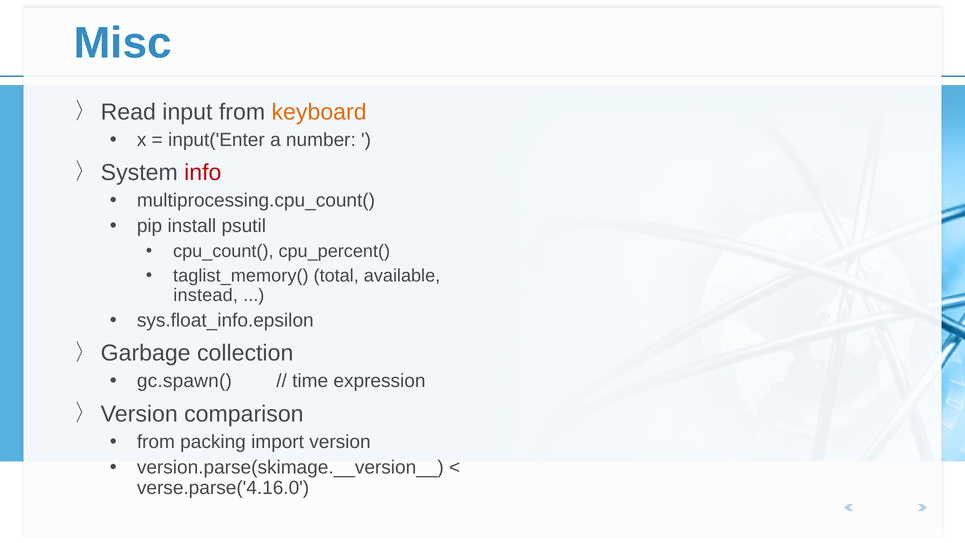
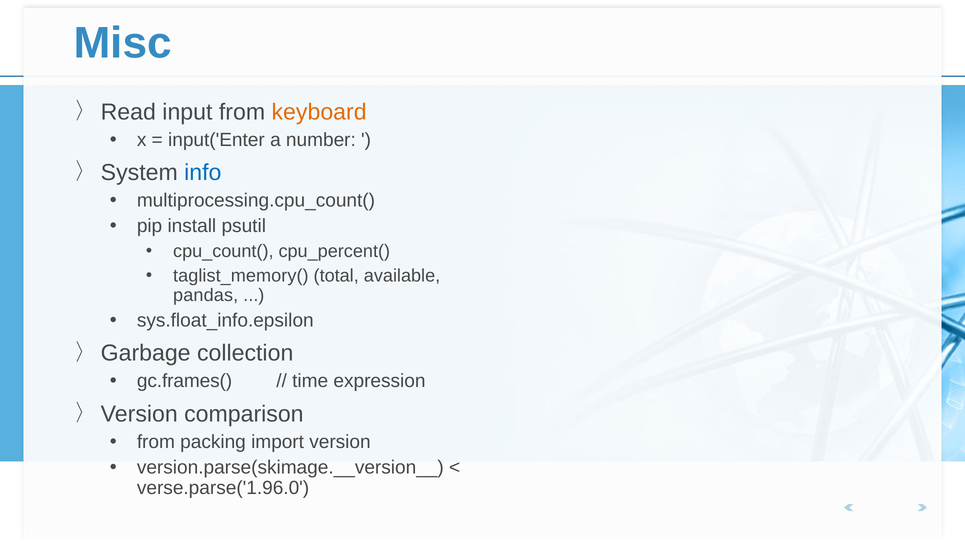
info colour: red -> blue
instead: instead -> pandas
gc.spawn(: gc.spawn( -> gc.frames(
verse.parse('4.16.0: verse.parse('4.16.0 -> verse.parse('1.96.0
